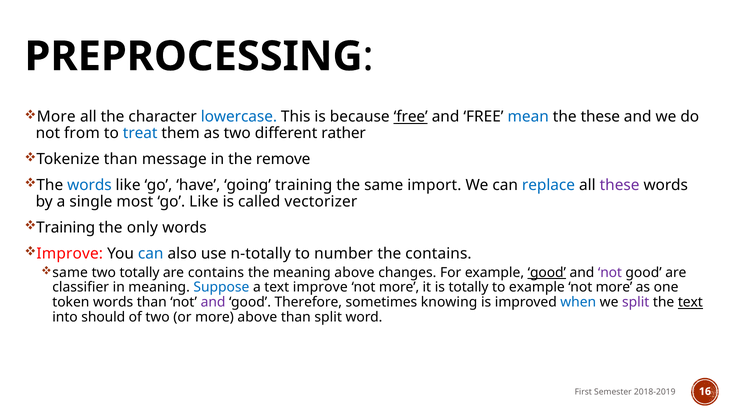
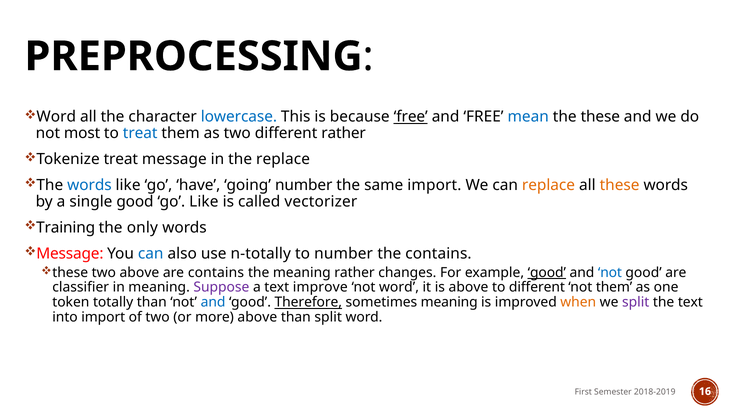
More at (56, 117): More -> Word
from: from -> most
Tokenize than: than -> treat
the remove: remove -> replace
going training: training -> number
replace at (549, 185) colour: blue -> orange
these at (620, 185) colour: purple -> orange
single most: most -> good
Improve at (70, 253): Improve -> Message
same at (70, 272): same -> these
two totally: totally -> above
meaning above: above -> rather
not at (610, 272) colour: purple -> blue
Suppose colour: blue -> purple
more at (399, 287): more -> word
is totally: totally -> above
to example: example -> different
more at (614, 287): more -> them
token words: words -> totally
and at (213, 302) colour: purple -> blue
Therefore underline: none -> present
sometimes knowing: knowing -> meaning
when colour: blue -> orange
text at (690, 302) underline: present -> none
into should: should -> import
